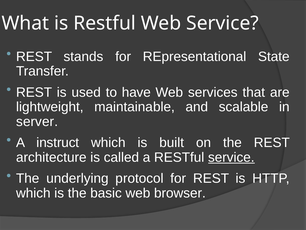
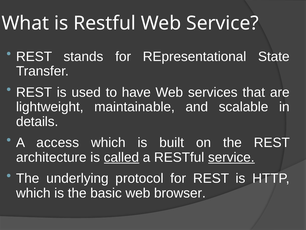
server: server -> details
instruct: instruct -> access
called underline: none -> present
